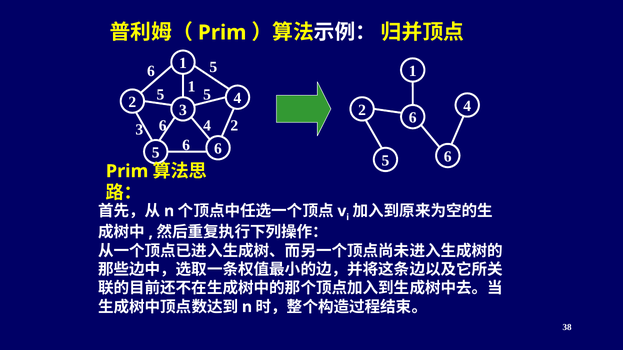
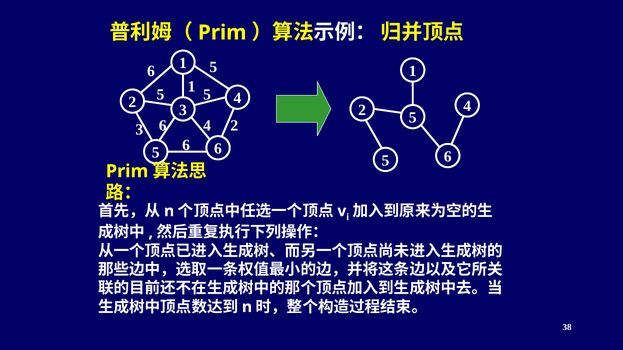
6 at (413, 118): 6 -> 5
